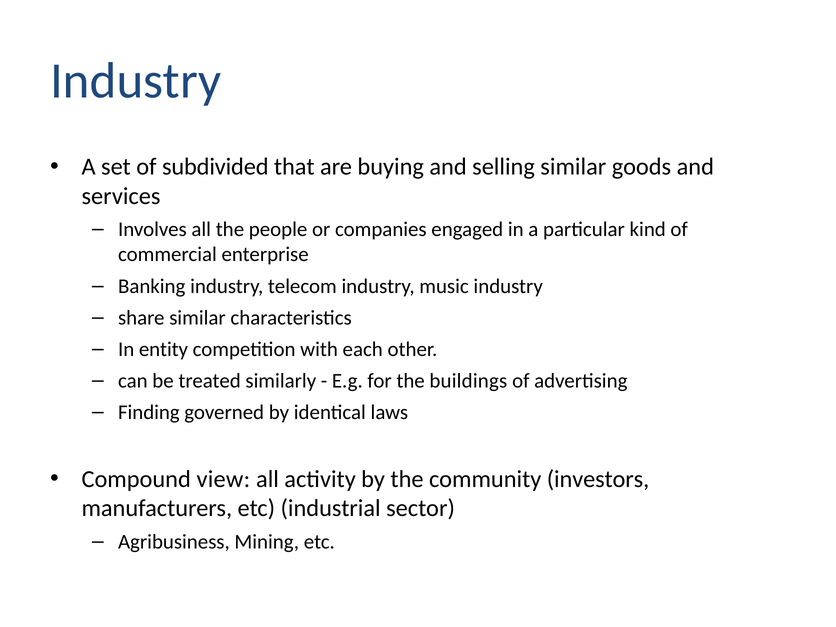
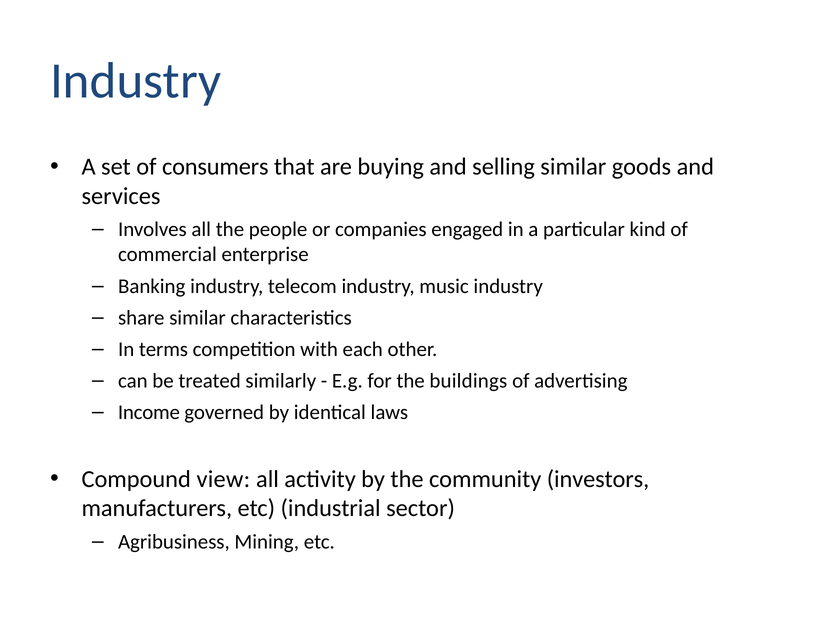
subdivided: subdivided -> consumers
entity: entity -> terms
Finding: Finding -> Income
